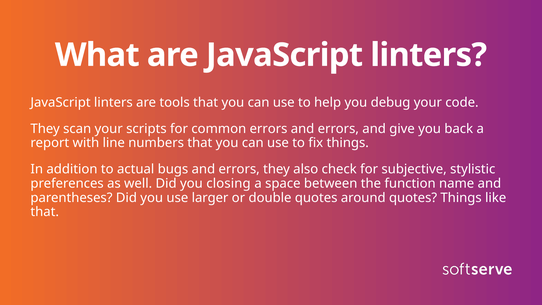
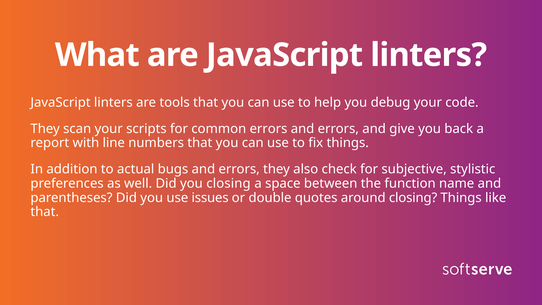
larger: larger -> issues
around quotes: quotes -> closing
